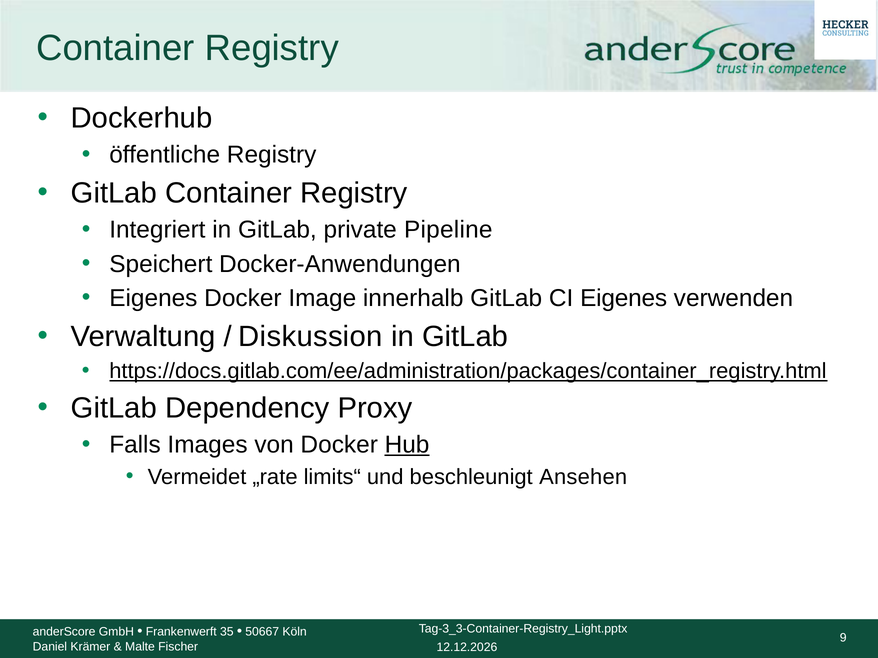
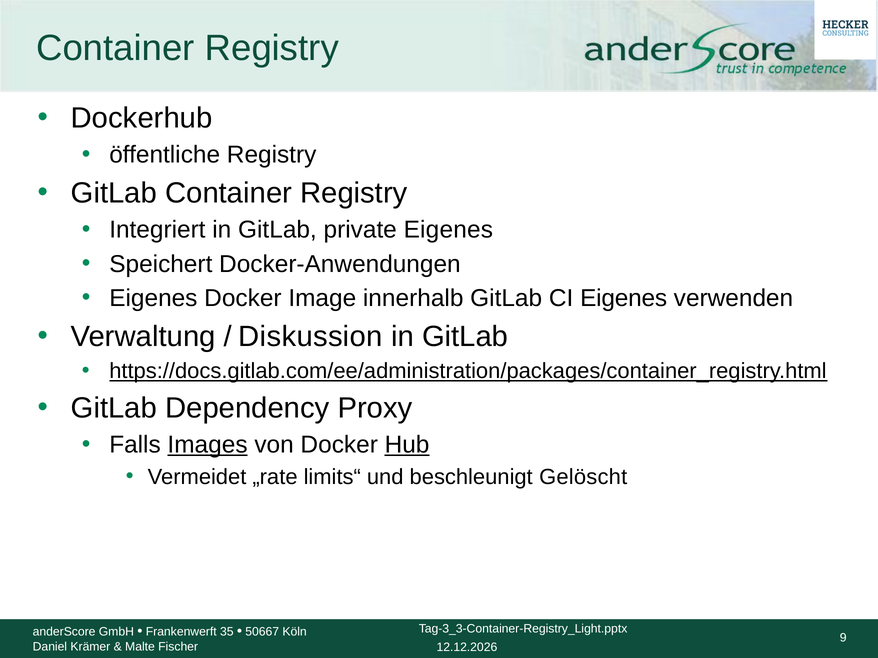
private Pipeline: Pipeline -> Eigenes
Images underline: none -> present
Ansehen: Ansehen -> Gelöscht
